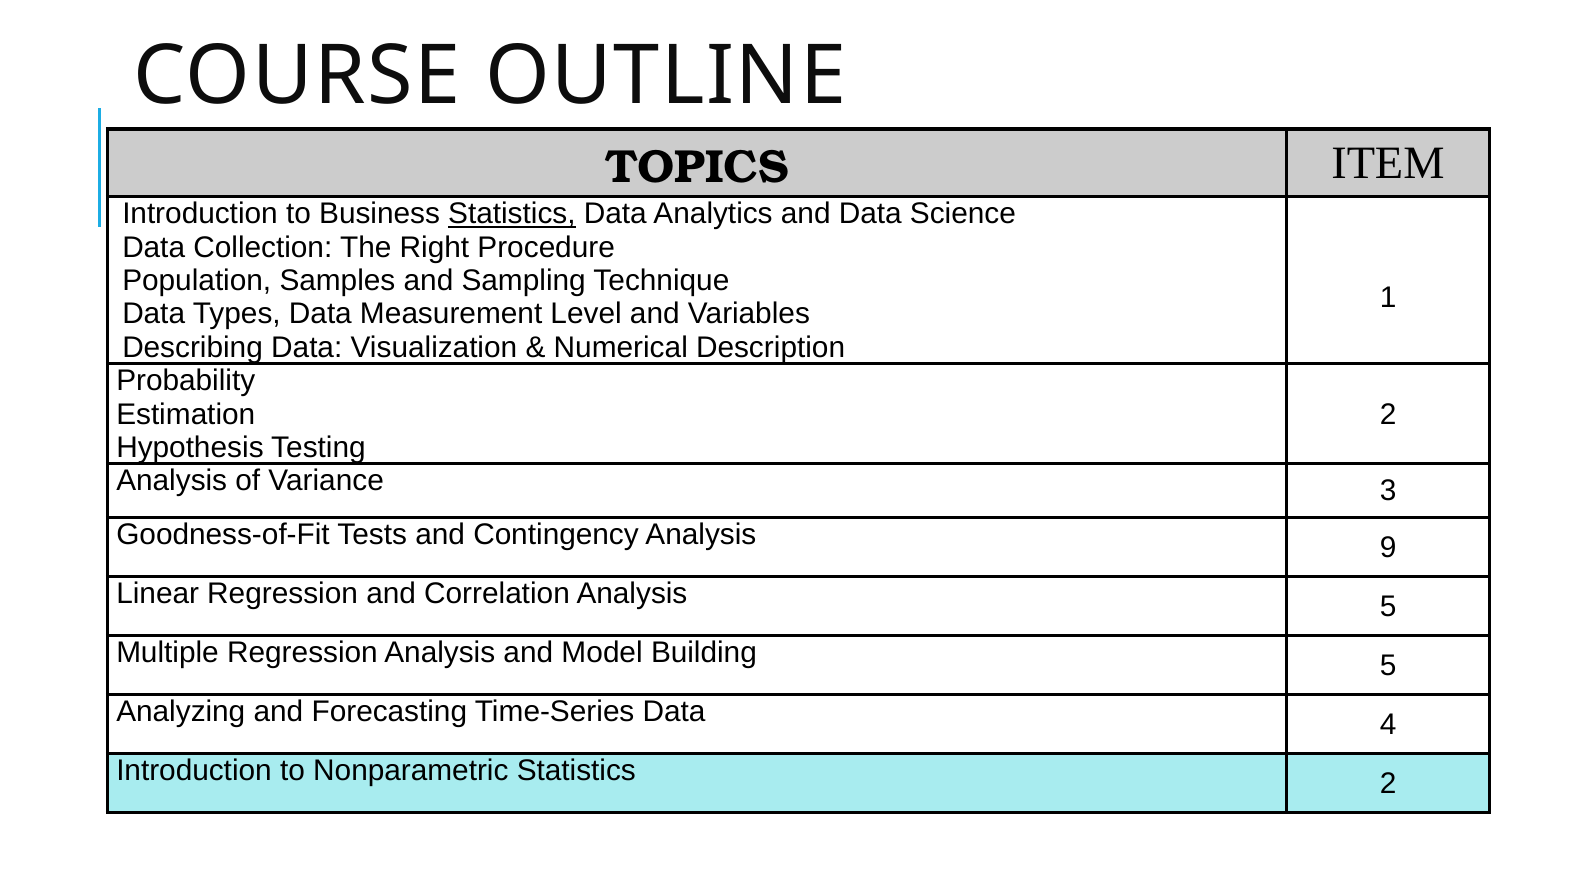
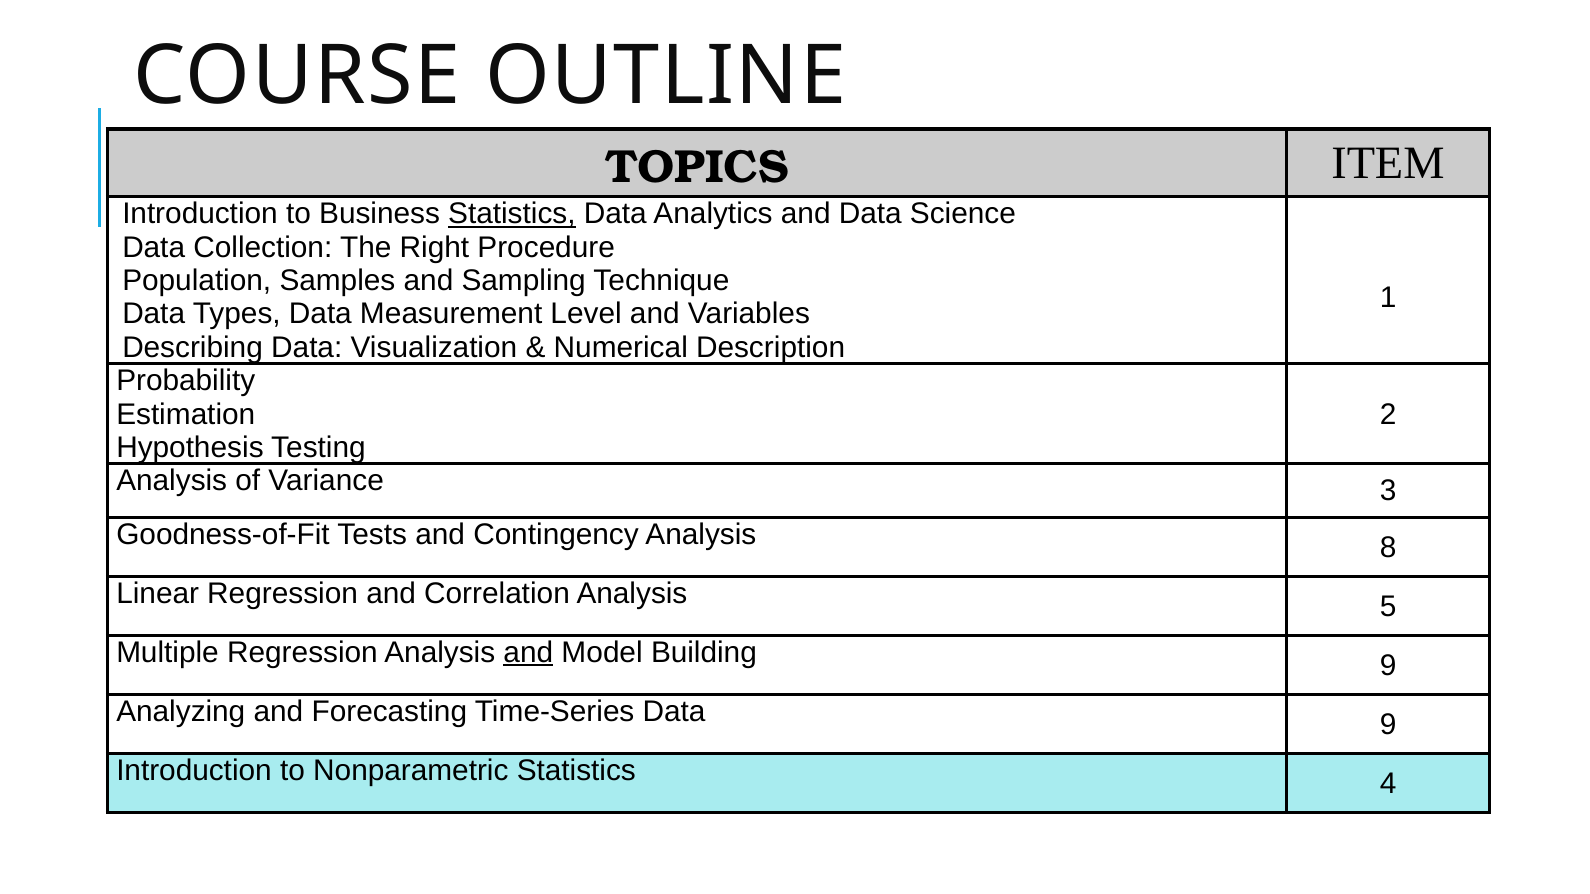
9: 9 -> 8
and at (528, 653) underline: none -> present
Building 5: 5 -> 9
Data 4: 4 -> 9
Statistics 2: 2 -> 4
